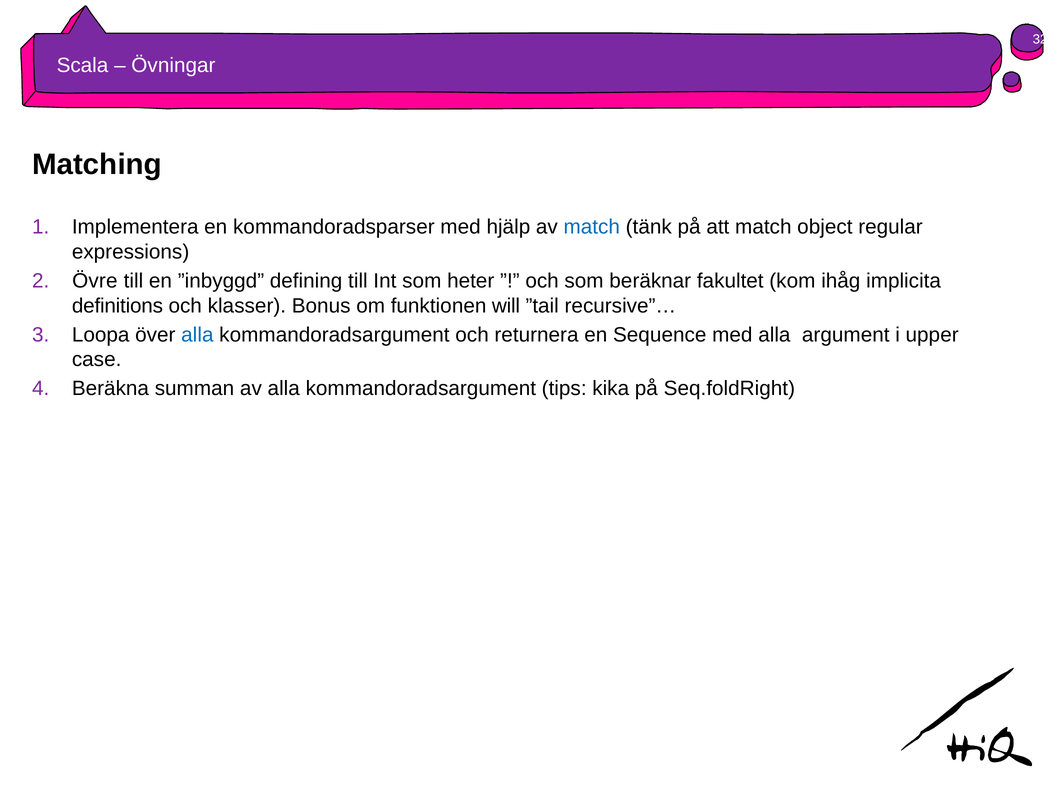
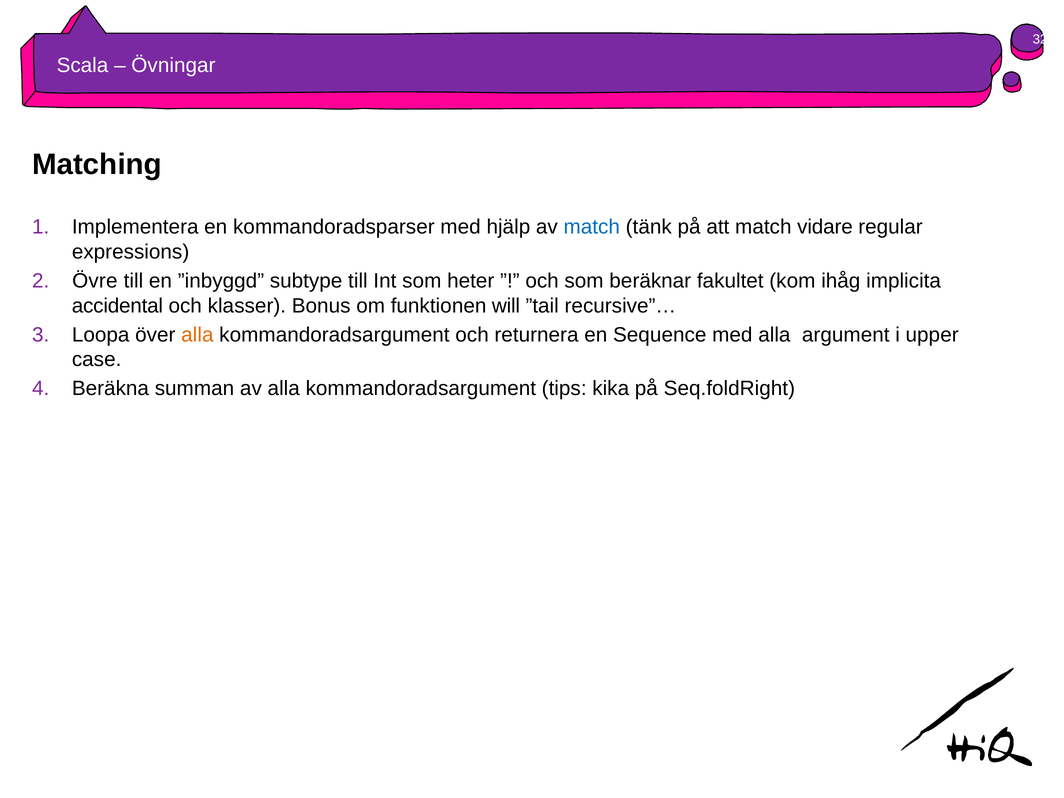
object: object -> vidare
defining: defining -> subtype
definitions: definitions -> accidental
alla at (197, 335) colour: blue -> orange
